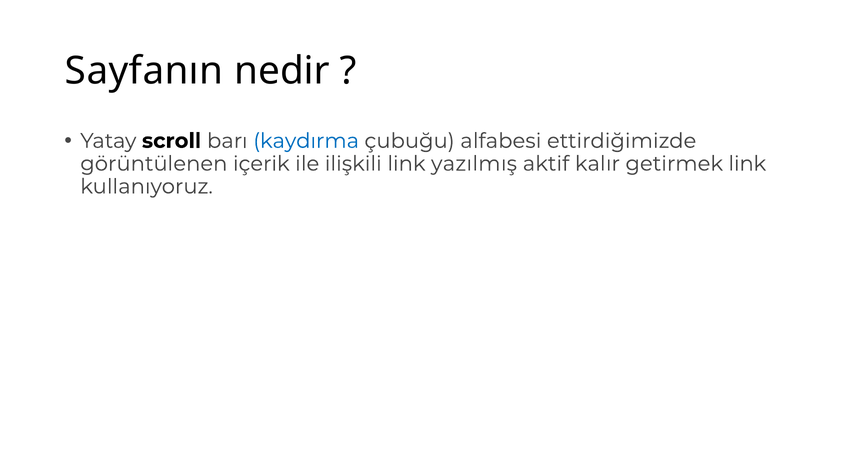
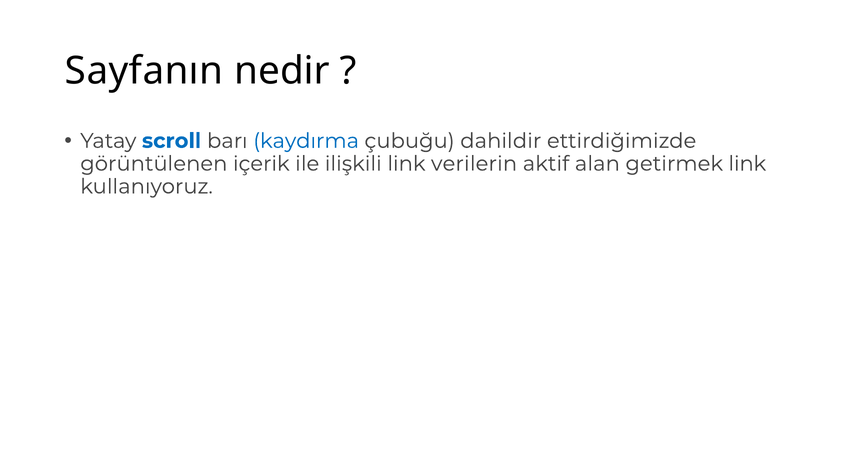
scroll colour: black -> blue
alfabesi: alfabesi -> dahildir
yazılmış: yazılmış -> verilerin
kalır: kalır -> alan
